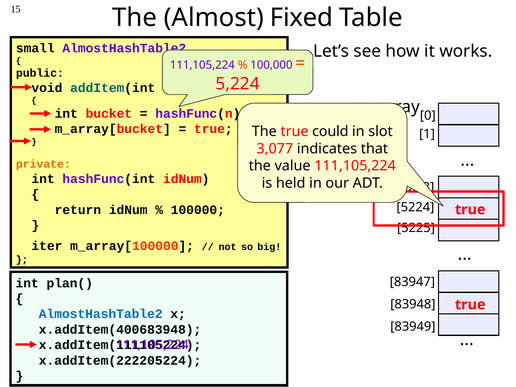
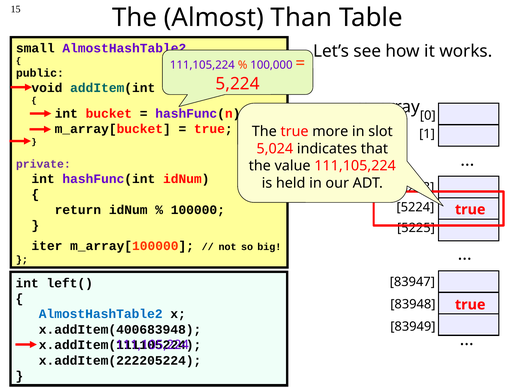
Fixed: Fixed -> Than
could: could -> more
3,077: 3,077 -> 5,024
private colour: orange -> purple
plan(: plan( -> left(
